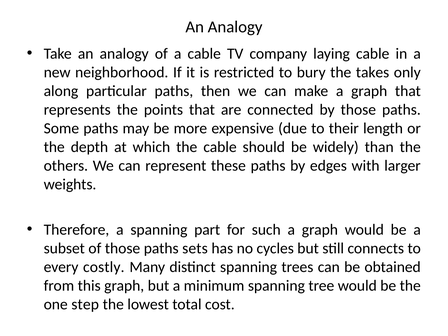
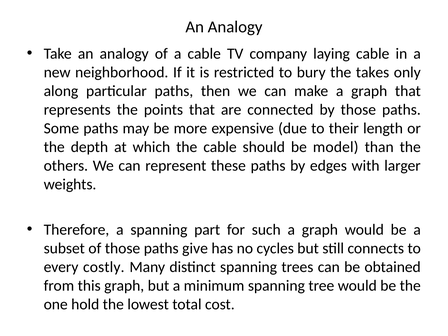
widely: widely -> model
sets: sets -> give
step: step -> hold
